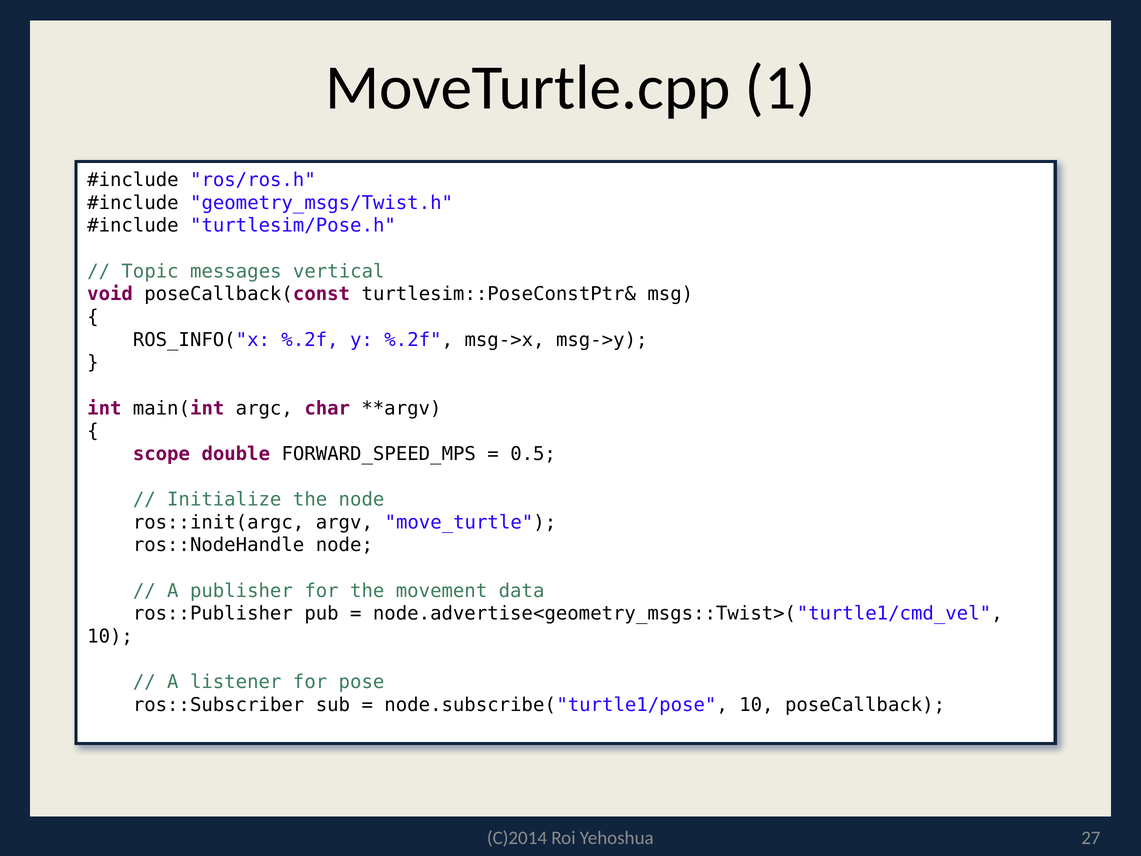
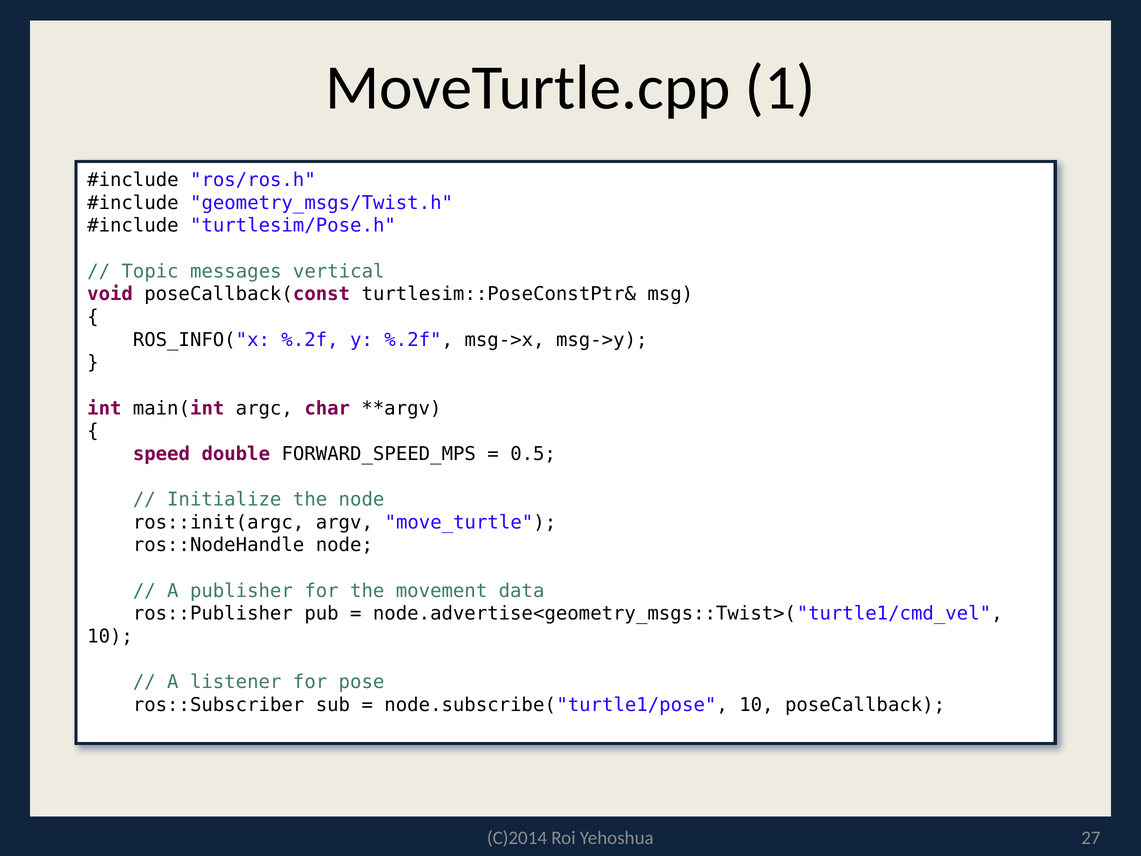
scope: scope -> speed
